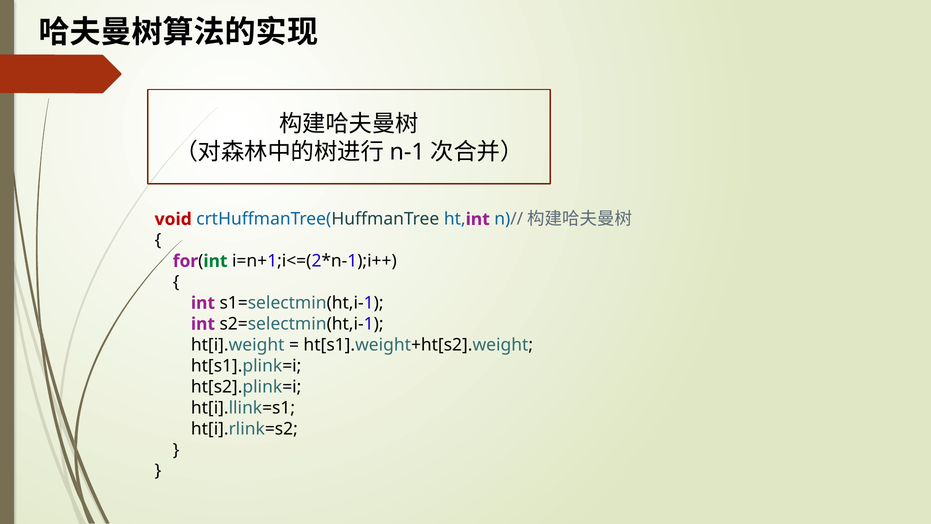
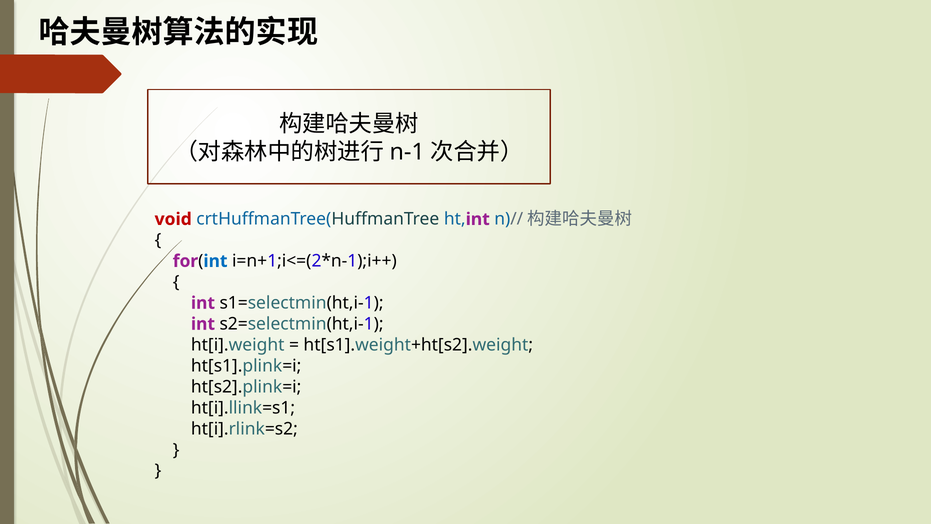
int at (215, 261) colour: green -> blue
